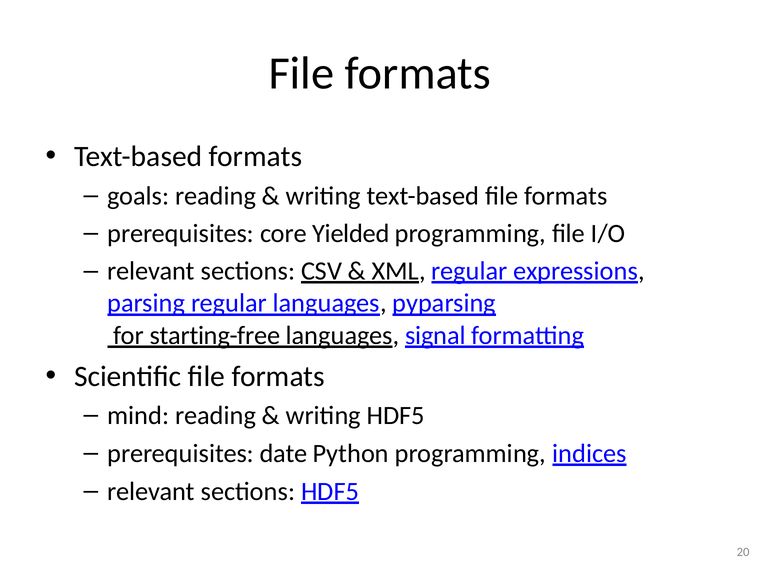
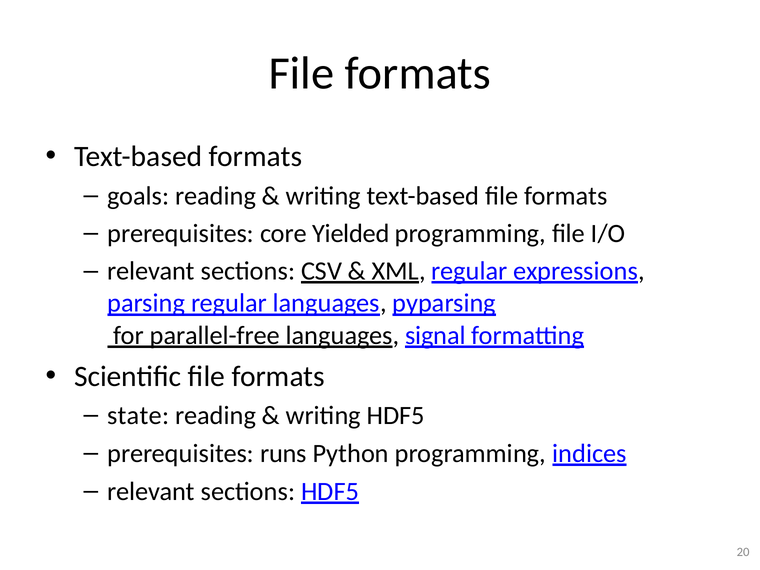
starting-free: starting-free -> parallel-free
mind: mind -> state
date: date -> runs
